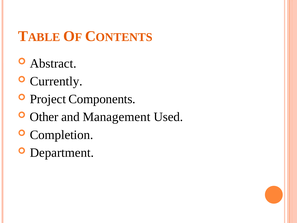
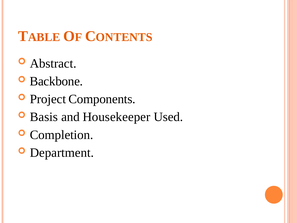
Currently: Currently -> Backbone
Other: Other -> Basis
Management: Management -> Housekeeper
